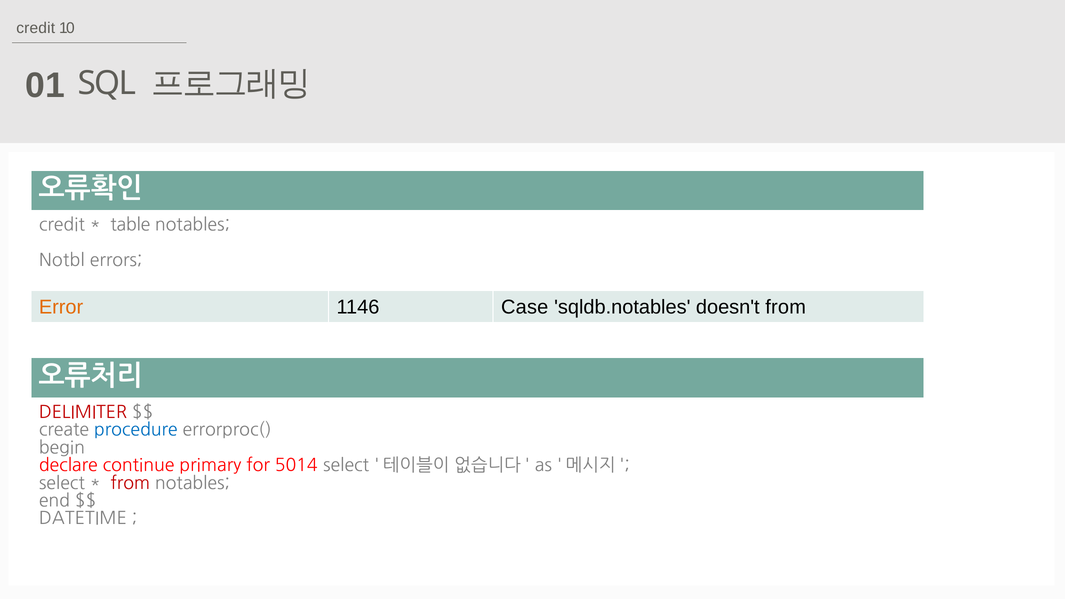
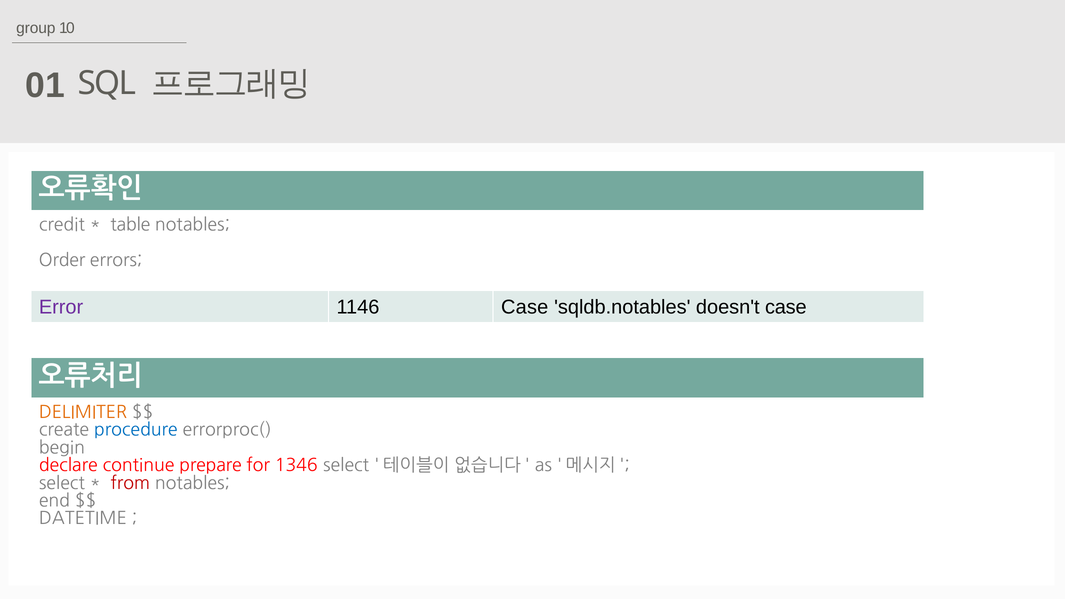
credit at (36, 28): credit -> group
Notbl: Notbl -> Order
Error colour: orange -> purple
doesn't from: from -> case
DELIMITER colour: red -> orange
primary: primary -> prepare
5014: 5014 -> 1346
